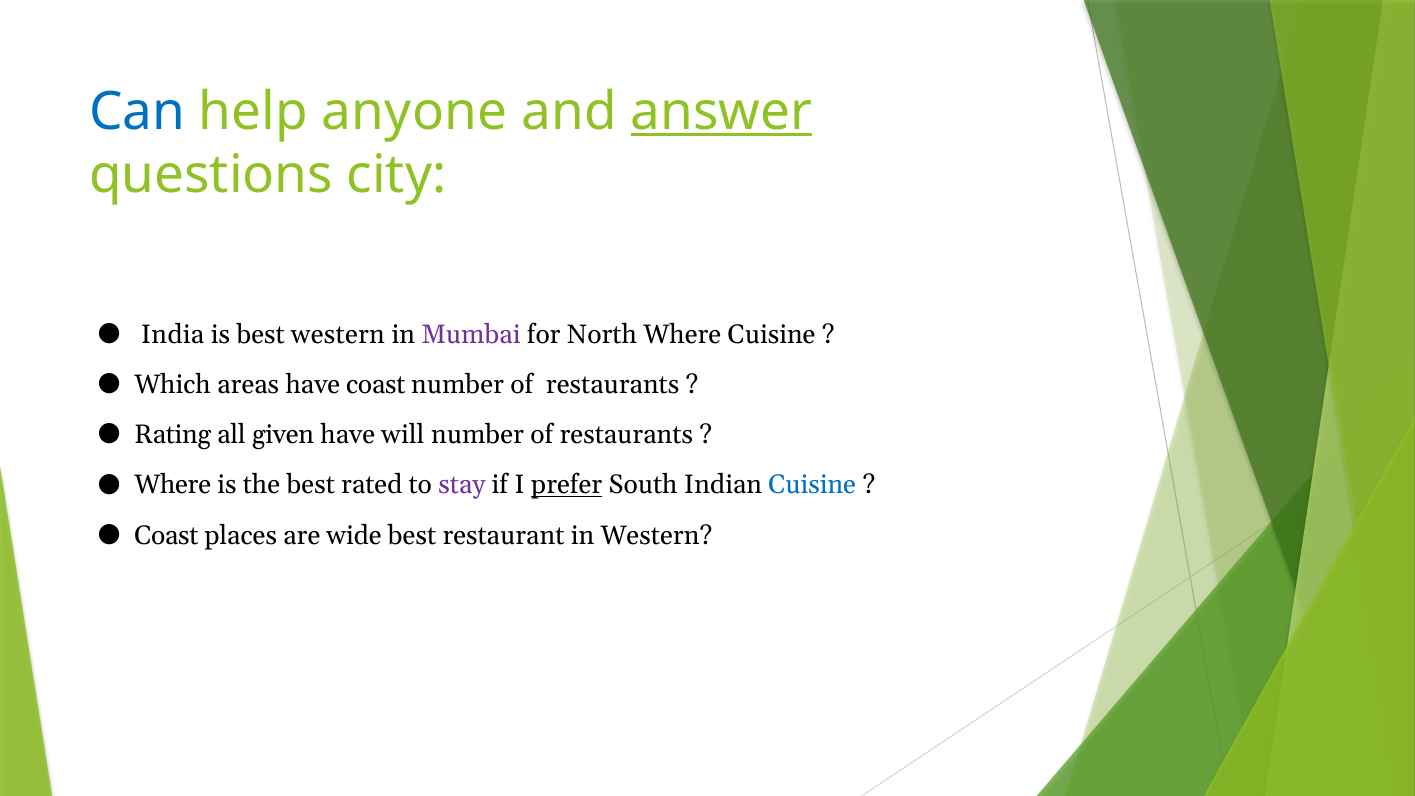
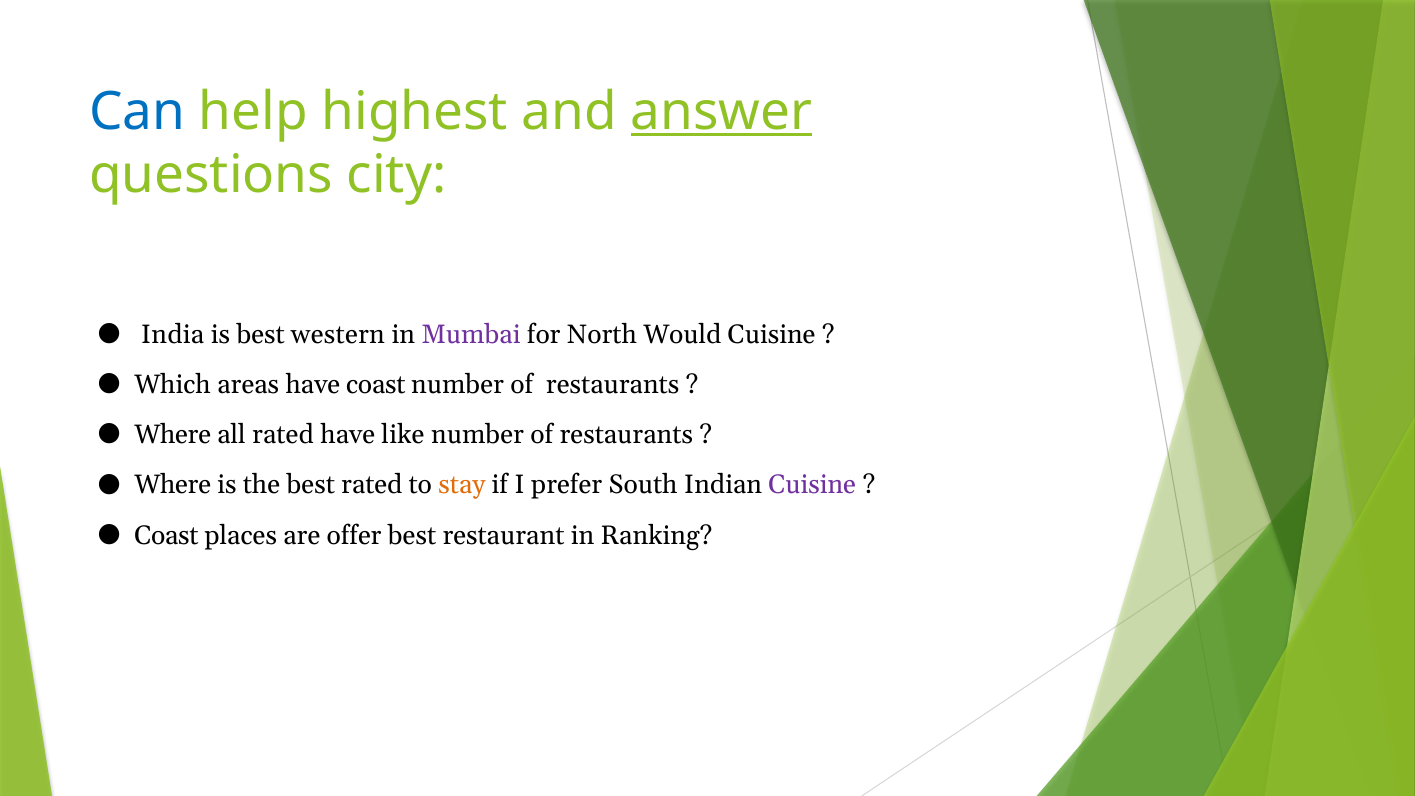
anyone: anyone -> highest
North Where: Where -> Would
Rating at (173, 435): Rating -> Where
all given: given -> rated
will: will -> like
stay colour: purple -> orange
prefer underline: present -> none
Cuisine at (812, 485) colour: blue -> purple
wide: wide -> offer
in Western: Western -> Ranking
